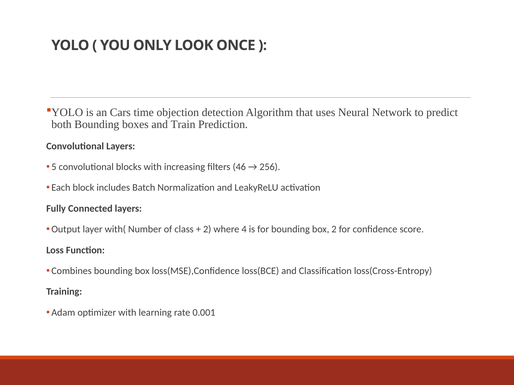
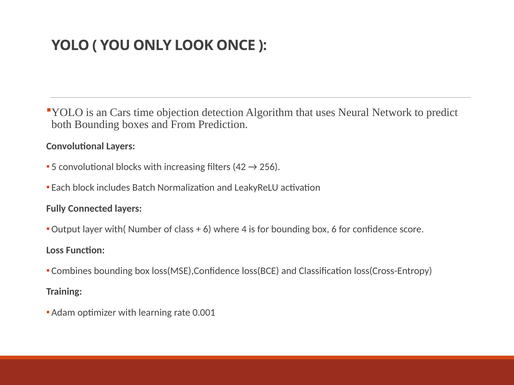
Train: Train -> From
46: 46 -> 42
2 at (207, 230): 2 -> 6
box 2: 2 -> 6
